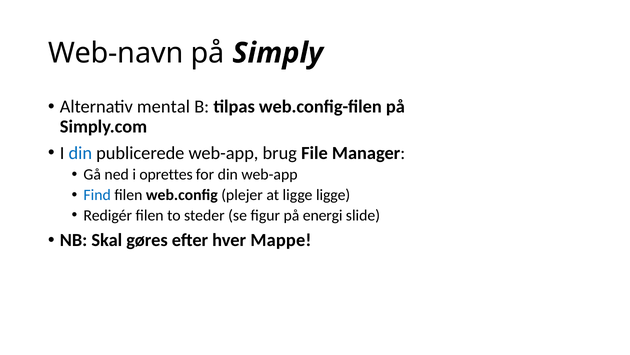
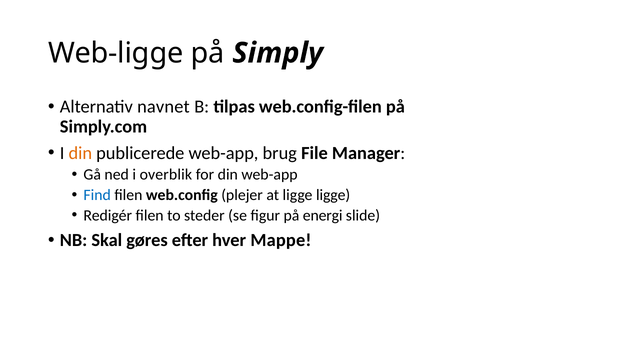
Web-navn: Web-navn -> Web-ligge
mental: mental -> navnet
din at (80, 153) colour: blue -> orange
oprettes: oprettes -> overblik
